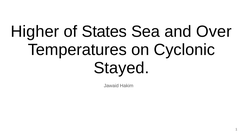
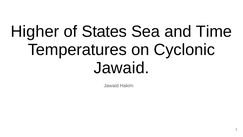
Over: Over -> Time
Stayed at (121, 68): Stayed -> Jawaid
